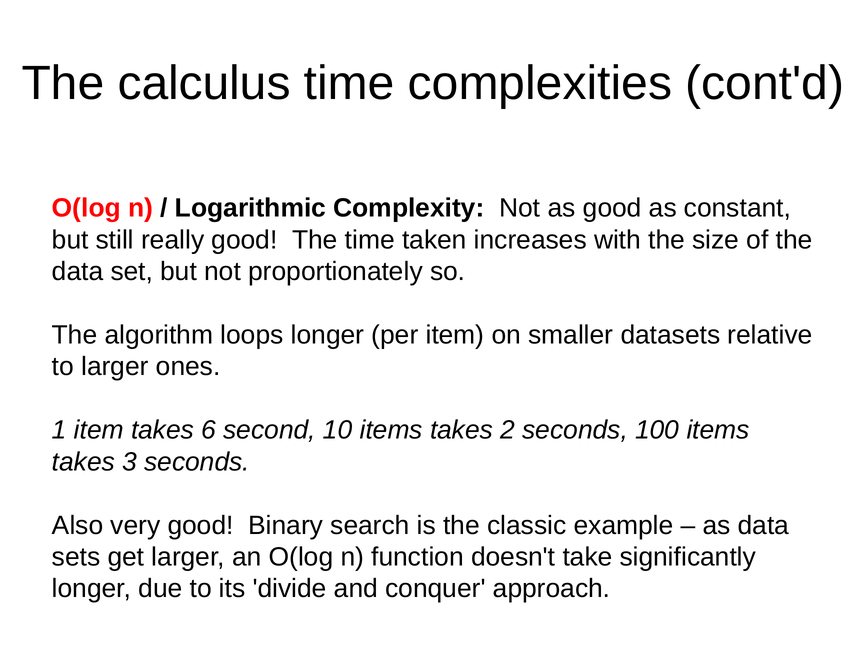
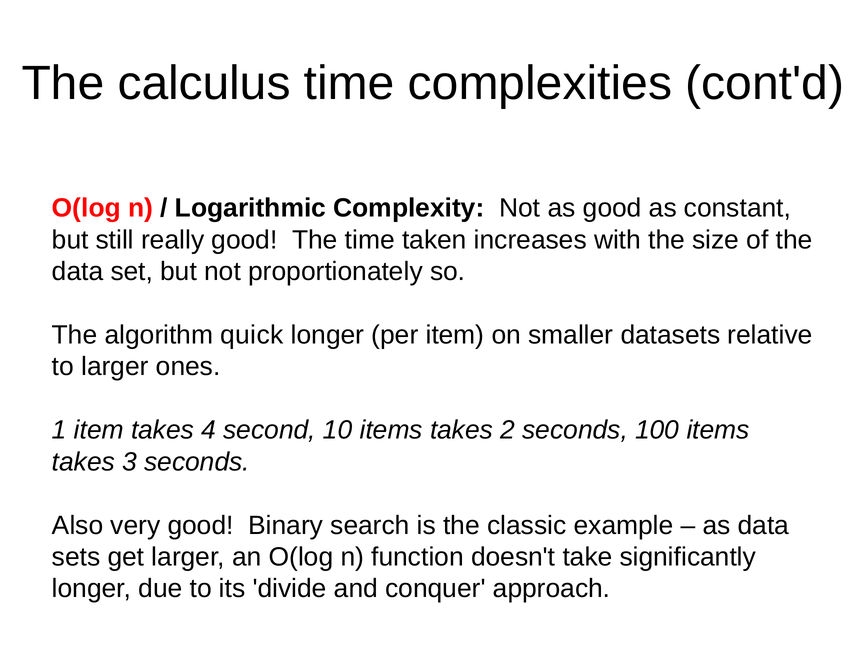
loops: loops -> quick
6: 6 -> 4
